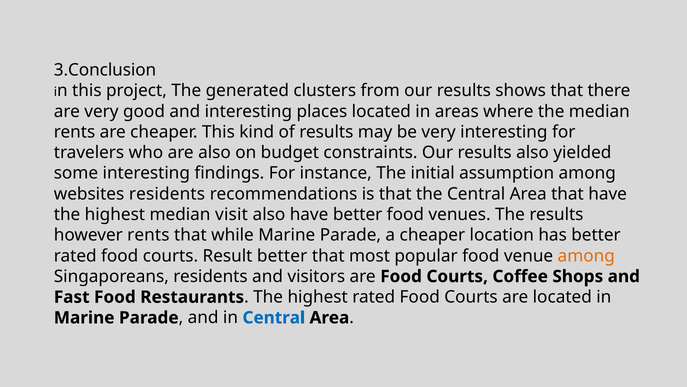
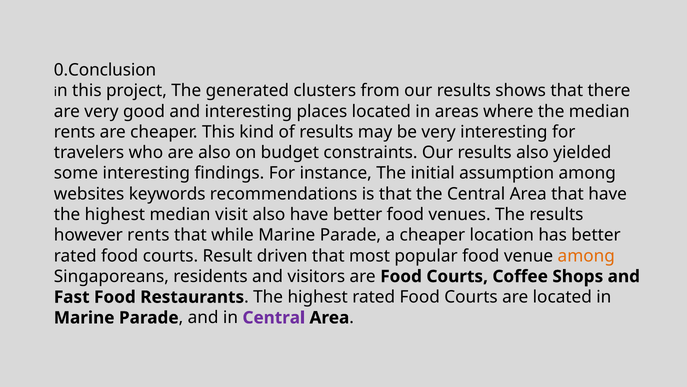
3.Conclusion: 3.Conclusion -> 0.Conclusion
websites residents: residents -> keywords
Result better: better -> driven
Central at (274, 317) colour: blue -> purple
